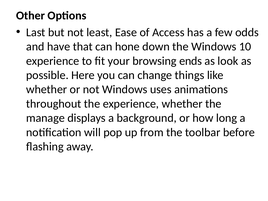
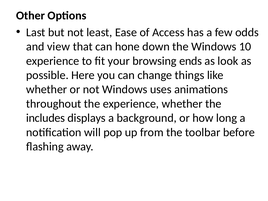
have: have -> view
manage: manage -> includes
